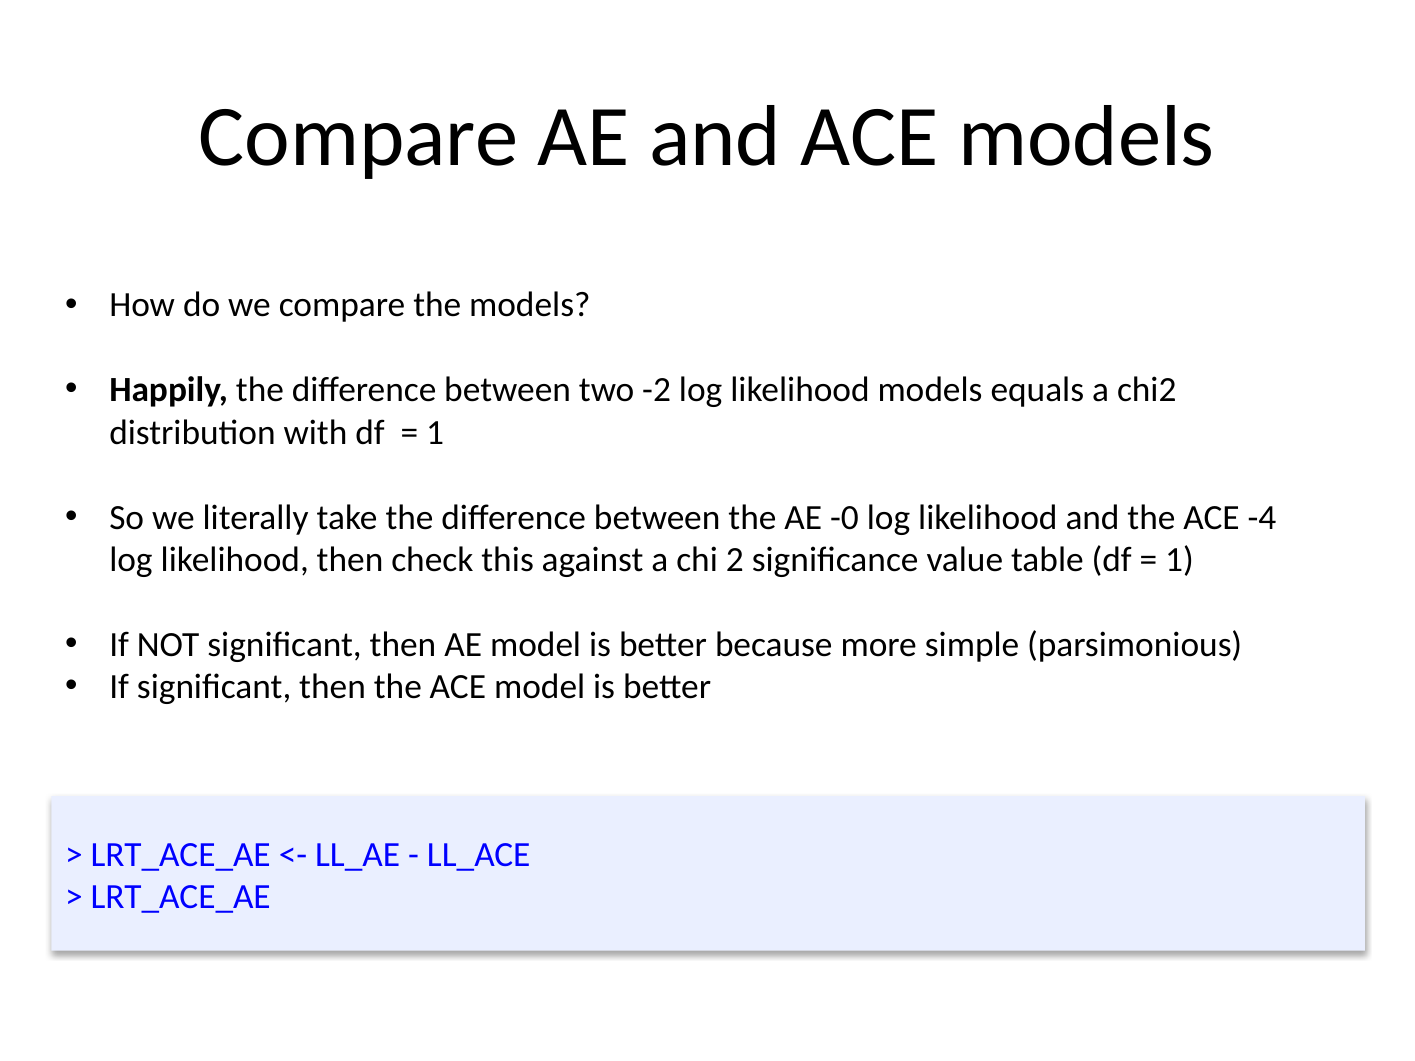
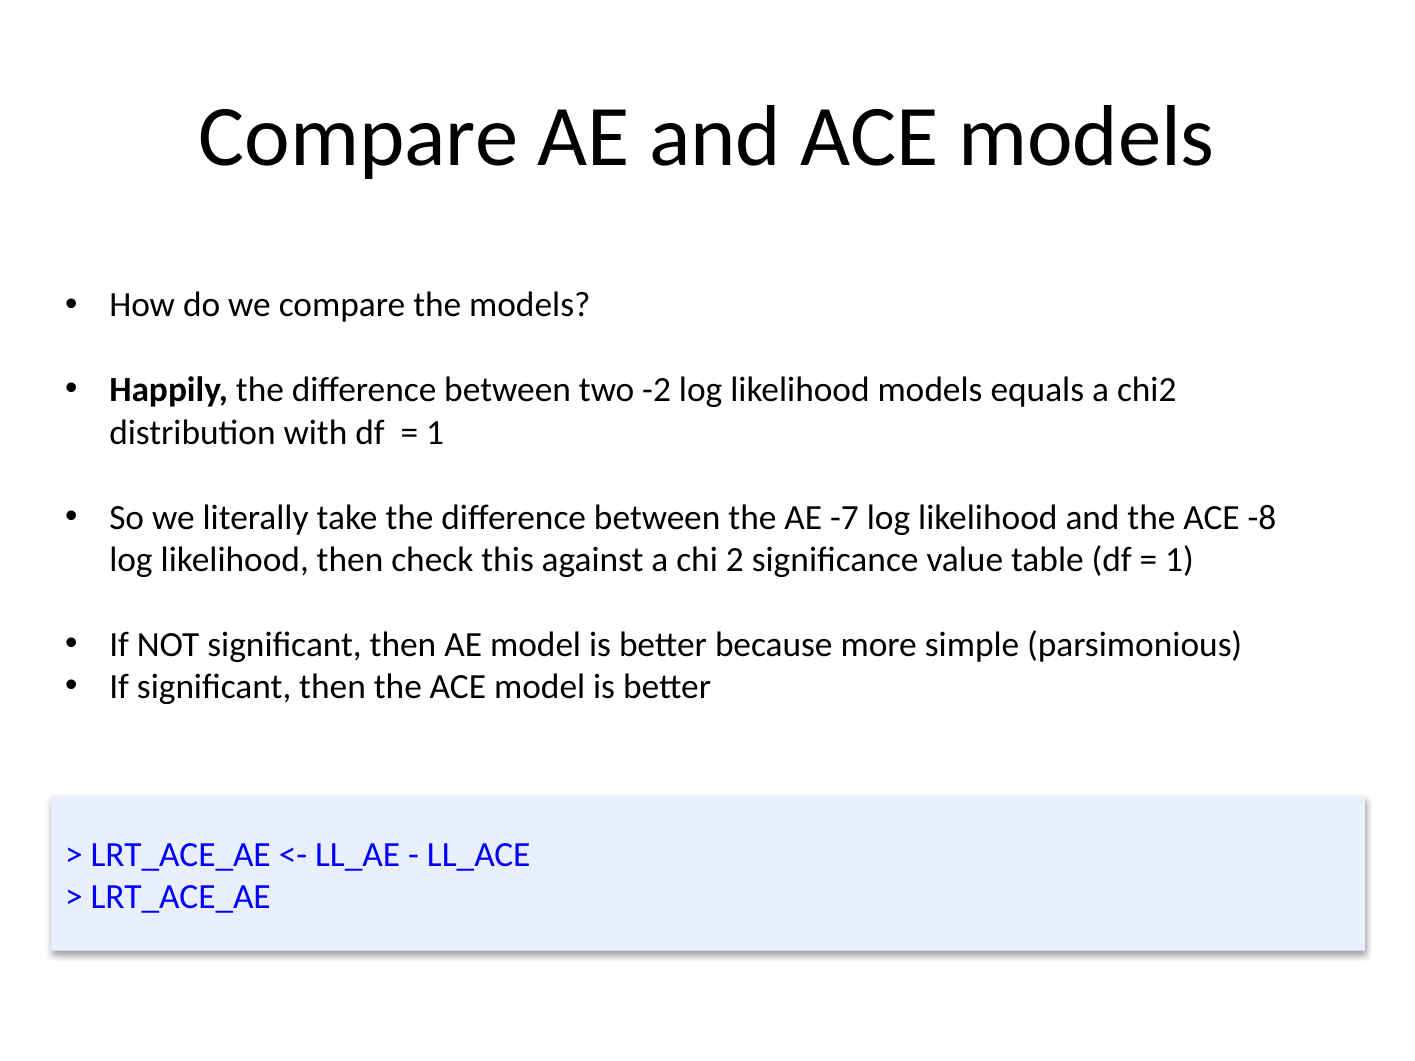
-0: -0 -> -7
-4: -4 -> -8
